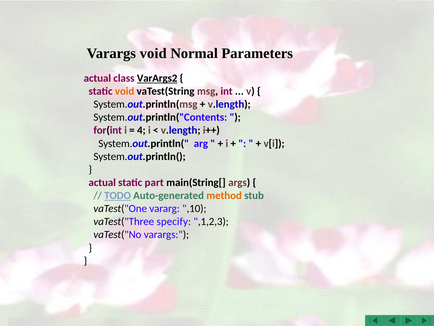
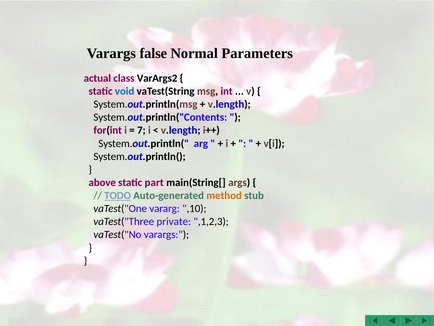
Varargs void: void -> false
VarArgs2 underline: present -> none
void at (125, 91) colour: orange -> blue
4: 4 -> 7
actual at (102, 182): actual -> above
specify: specify -> private
